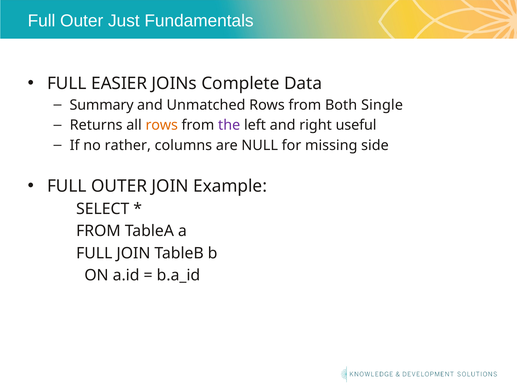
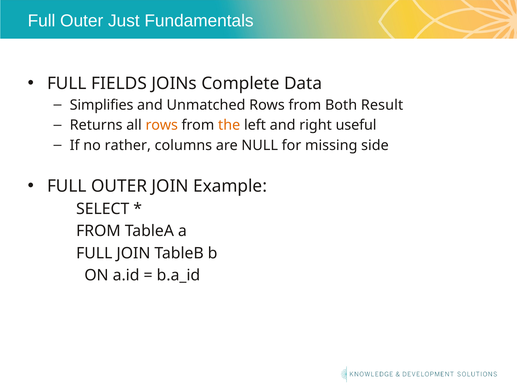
EASIER: EASIER -> FIELDS
Summary: Summary -> Simplifies
Single: Single -> Result
the colour: purple -> orange
